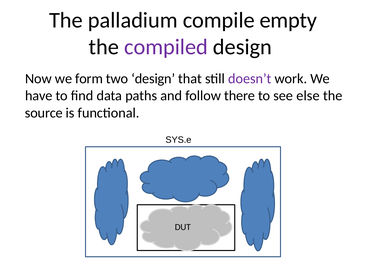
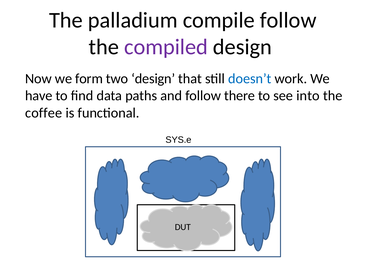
compile empty: empty -> follow
doesn’t colour: purple -> blue
else: else -> into
source: source -> coffee
